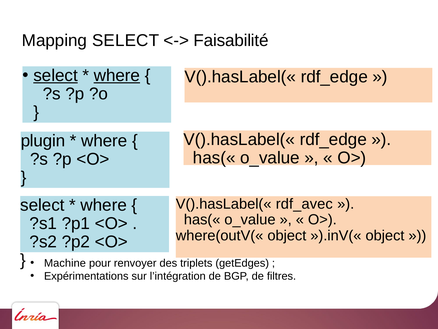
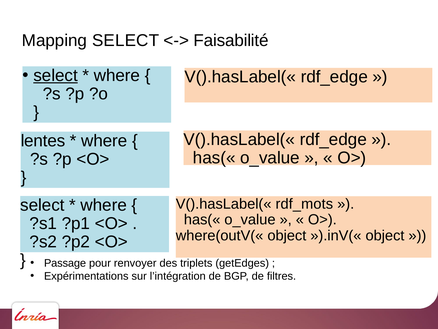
where at (117, 75) underline: present -> none
plugin: plugin -> lentes
rdf_avec: rdf_avec -> rdf_mots
Machine: Machine -> Passage
